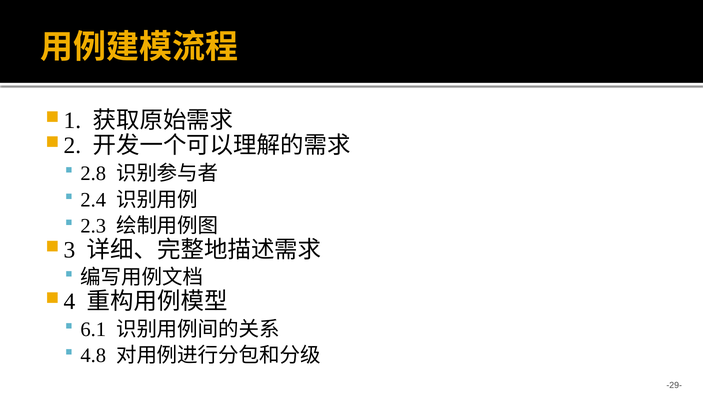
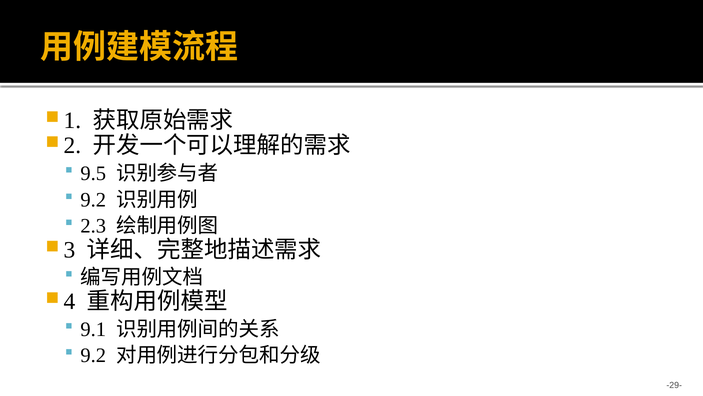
2.8: 2.8 -> 9.5
2.4 at (93, 200): 2.4 -> 9.2
6.1: 6.1 -> 9.1
4.8 at (93, 355): 4.8 -> 9.2
